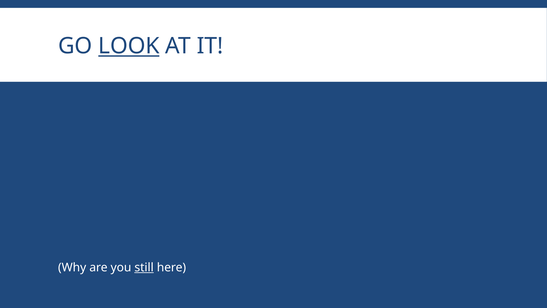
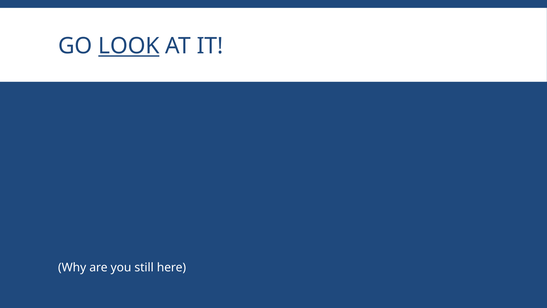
still underline: present -> none
